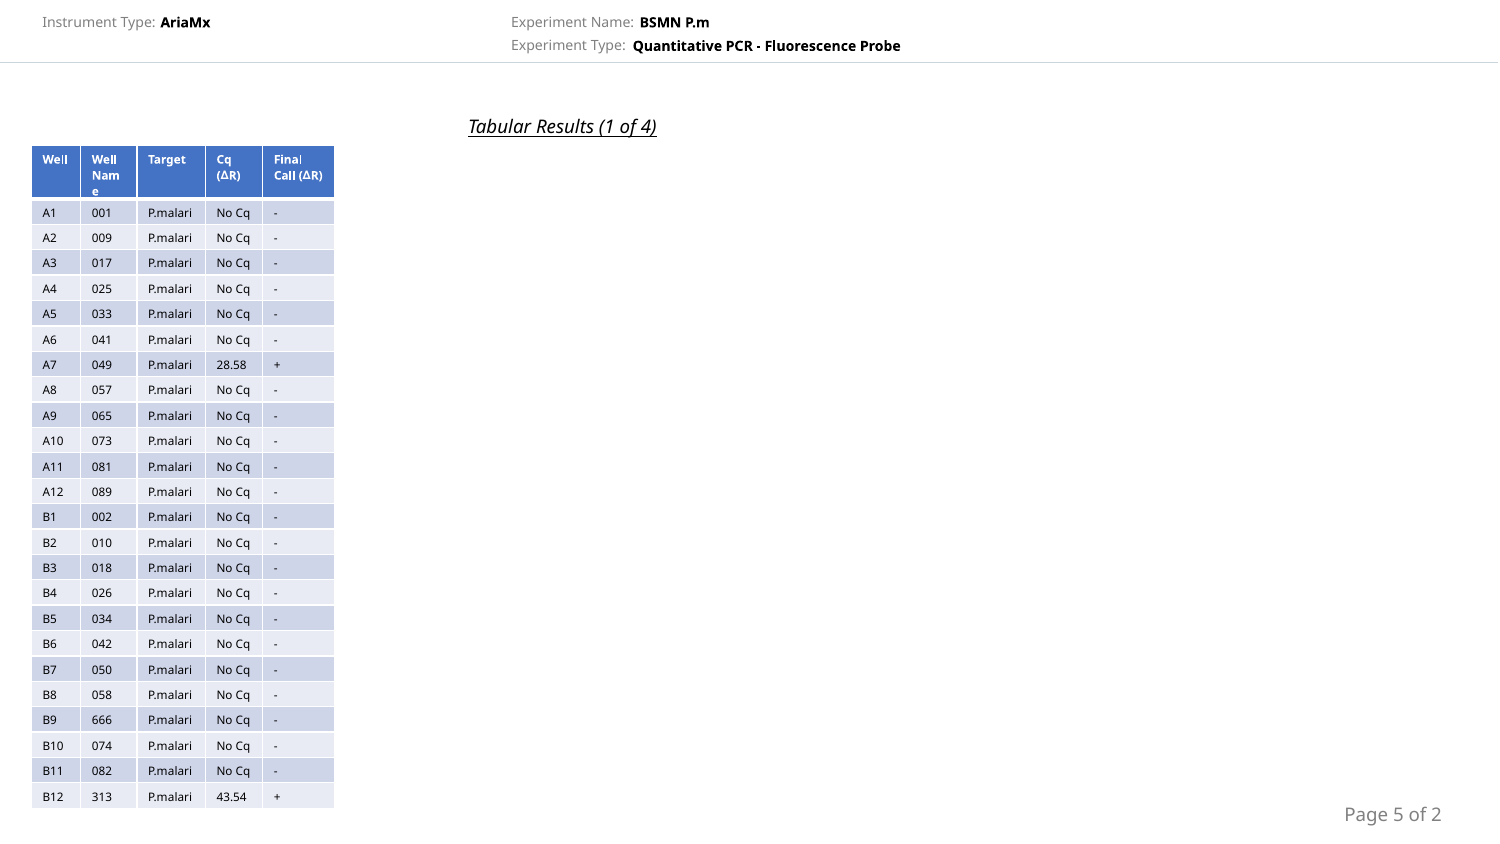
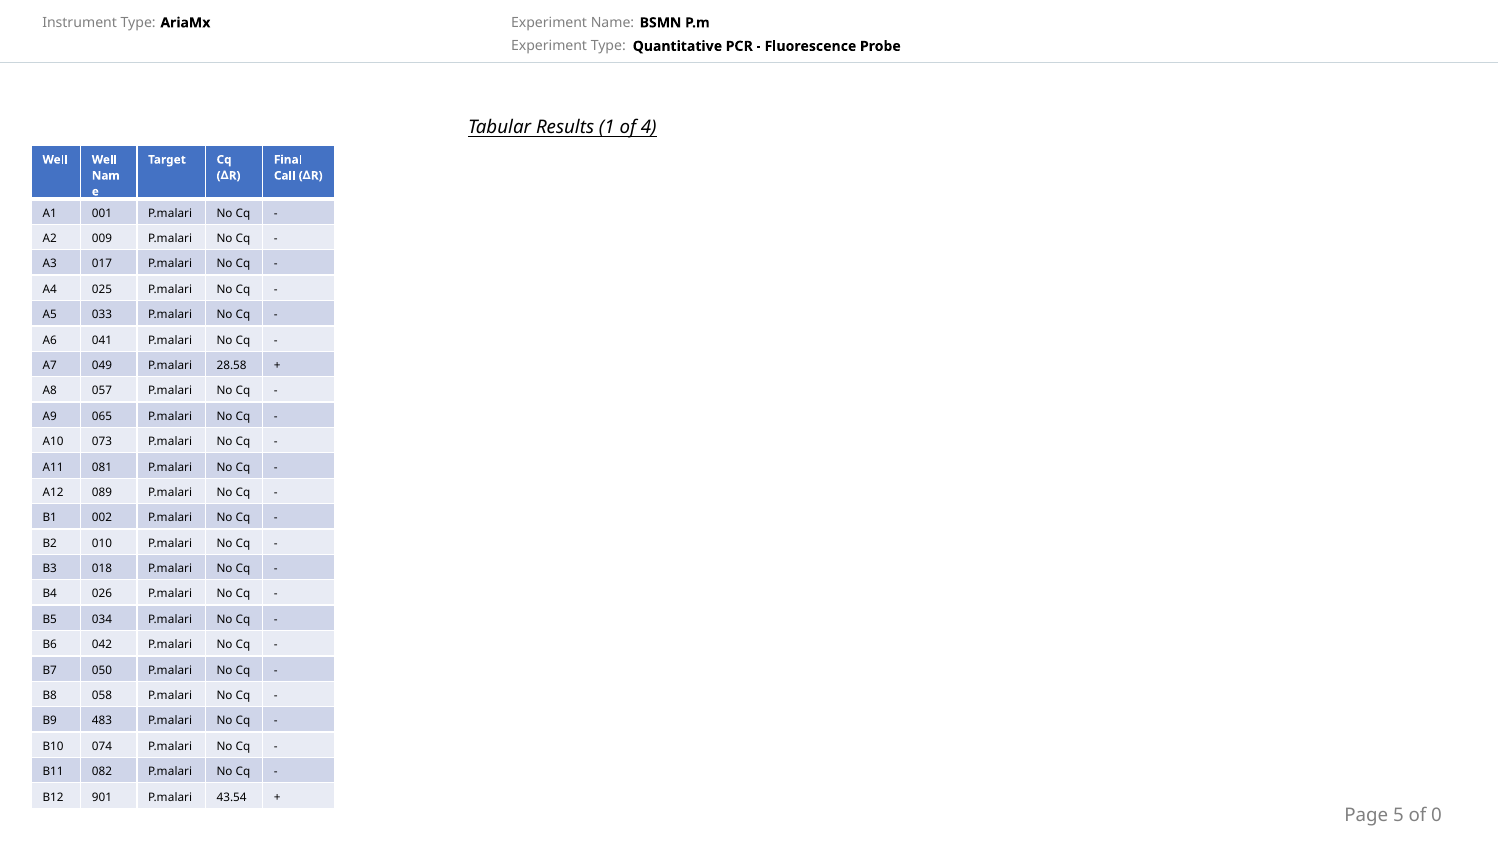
666: 666 -> 483
313: 313 -> 901
2: 2 -> 0
